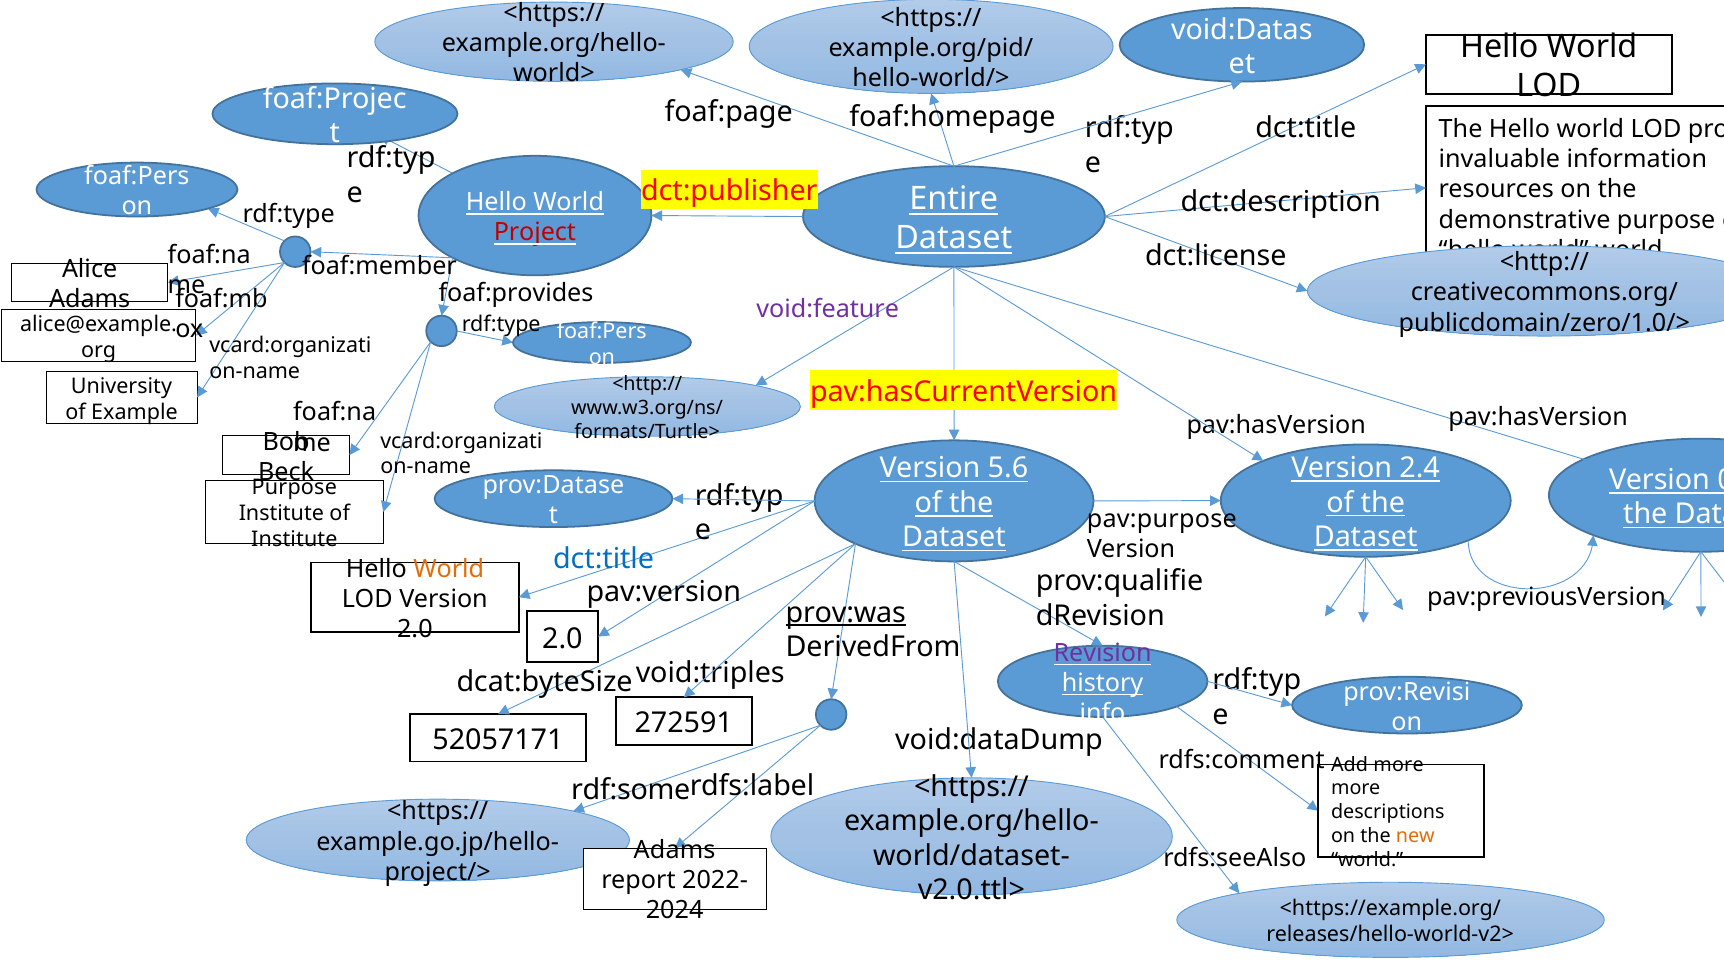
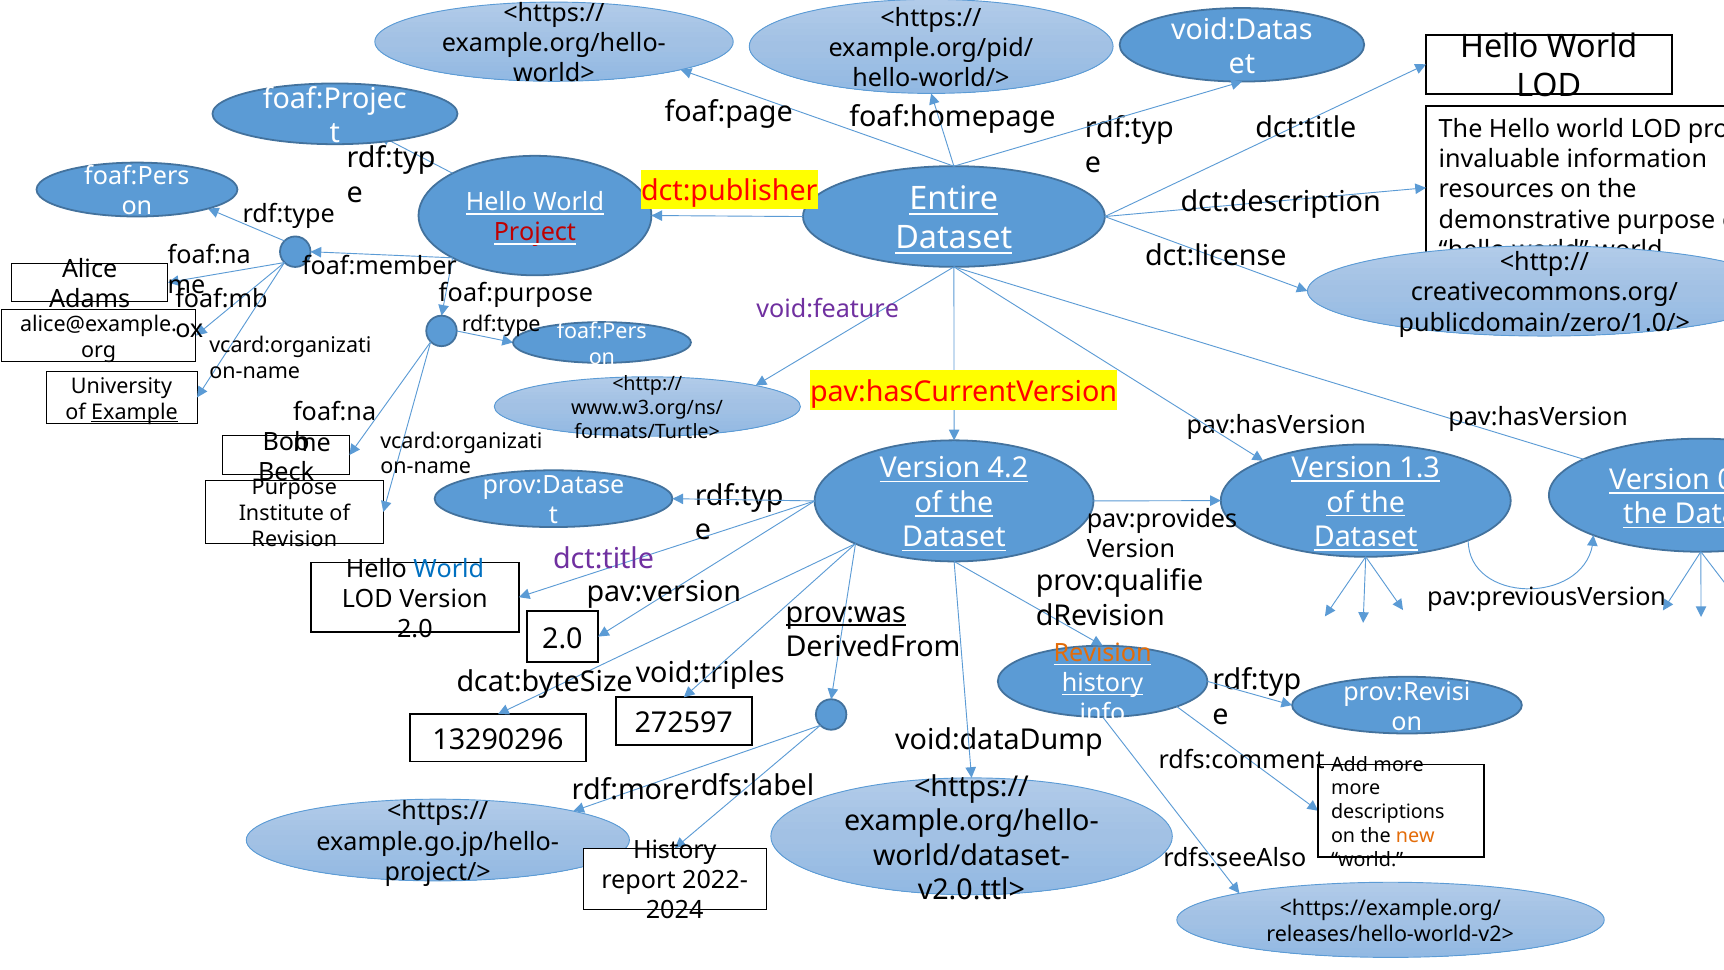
foaf:provides: foaf:provides -> foaf:purpose
Example underline: none -> present
2.4: 2.4 -> 1.3
5.6: 5.6 -> 4.2
pav:purpose: pav:purpose -> pav:provides
Institute at (294, 539): Institute -> Revision
dct:title at (604, 559) colour: blue -> purple
World at (449, 569) colour: orange -> blue
Revision at (1103, 653) colour: purple -> orange
272591: 272591 -> 272597
52057171: 52057171 -> 13290296
rdf:some: rdf:some -> rdf:more
Adams at (675, 850): Adams -> History
